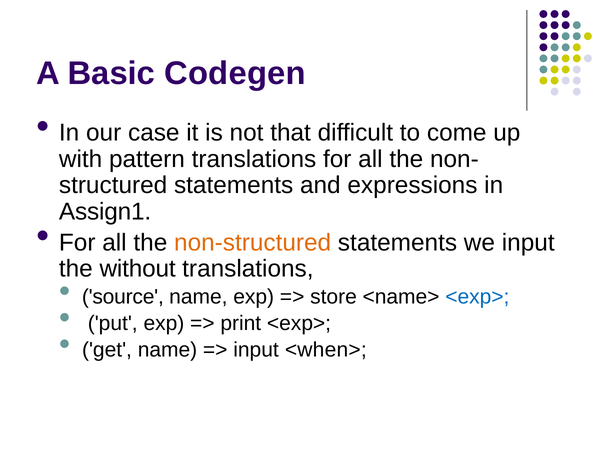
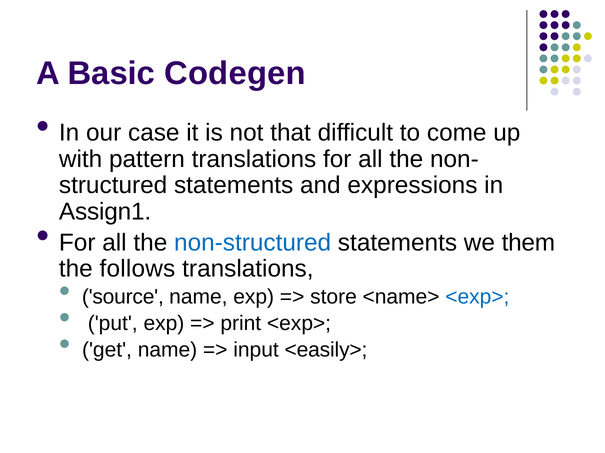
non-structured colour: orange -> blue
we input: input -> them
without: without -> follows
<when>: <when> -> <easily>
